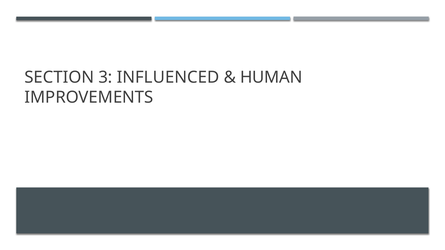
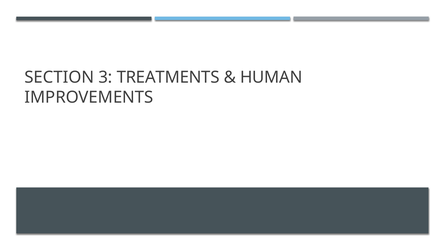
INFLUENCED: INFLUENCED -> TREATMENTS
